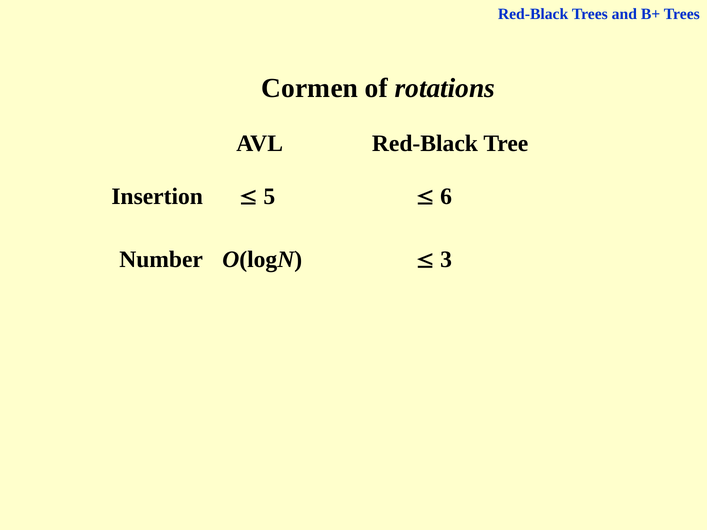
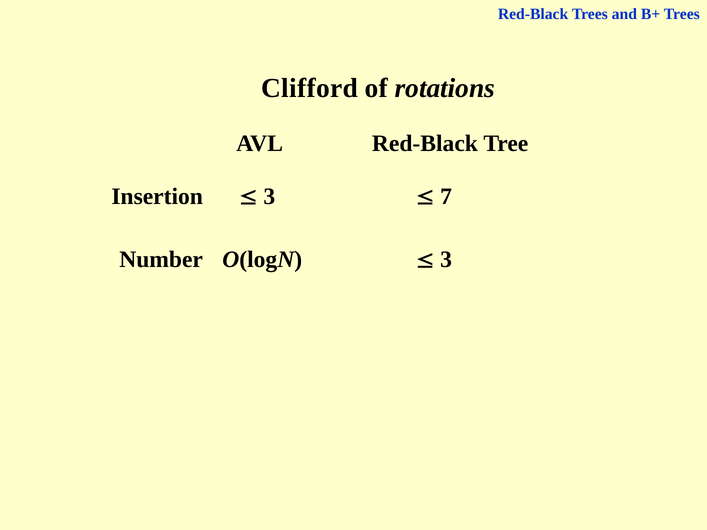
Cormen: Cormen -> Clifford
5 at (269, 196): 5 -> 3
6: 6 -> 7
